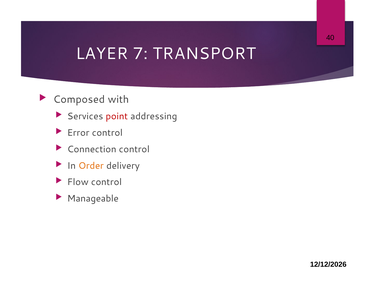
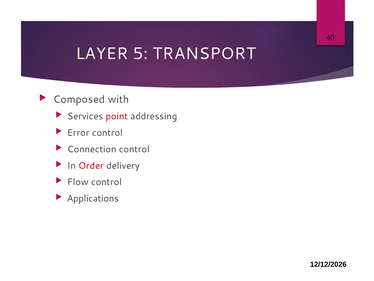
7: 7 -> 5
Order colour: orange -> red
Manageable: Manageable -> Applications
